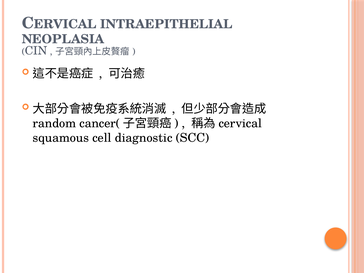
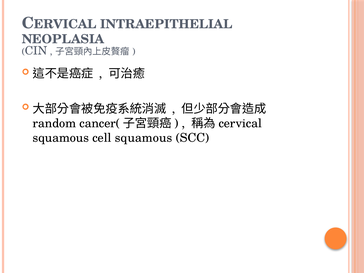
cell diagnostic: diagnostic -> squamous
